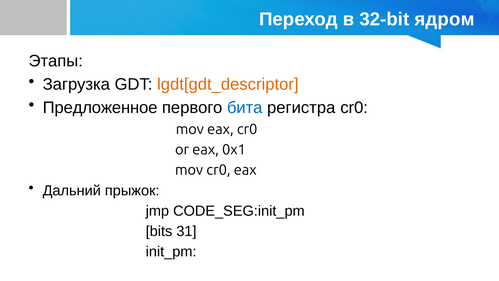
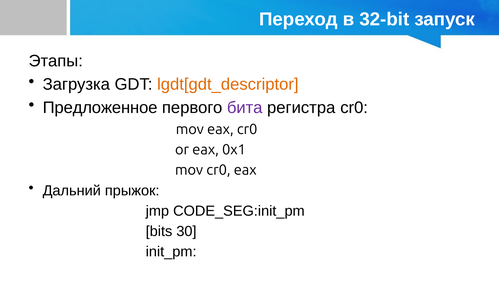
ядром: ядром -> запуск
бита colour: blue -> purple
31: 31 -> 30
